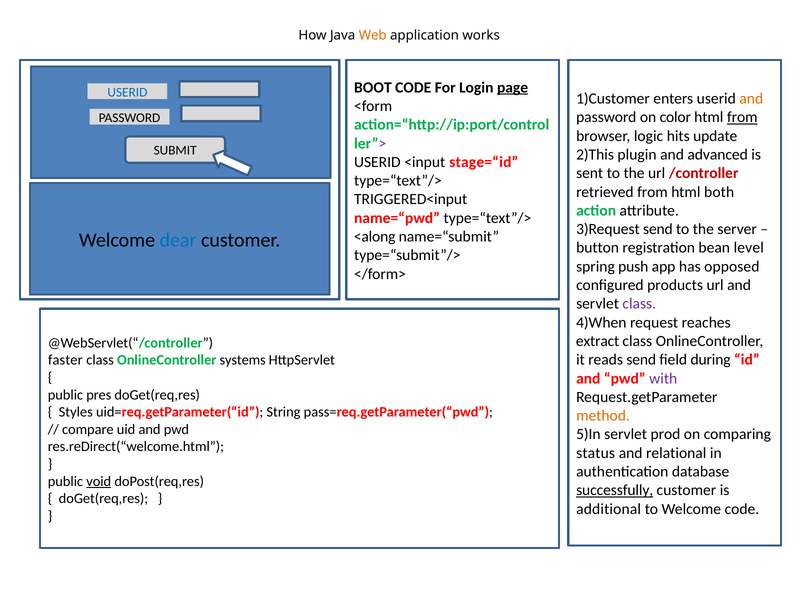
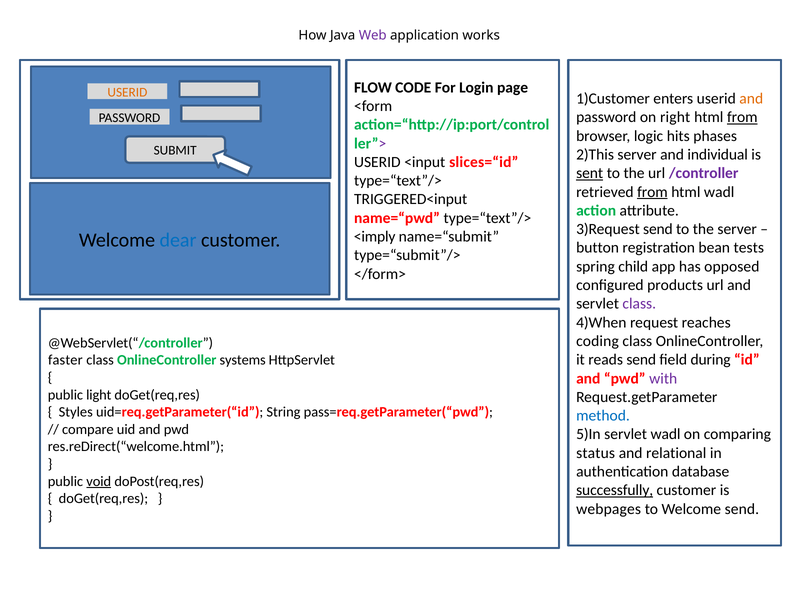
Web colour: orange -> purple
BOOT: BOOT -> FLOW
page underline: present -> none
USERID at (127, 92) colour: blue -> orange
color: color -> right
update: update -> phases
plugin at (637, 155): plugin -> server
advanced: advanced -> individual
stage=“id: stage=“id -> slices=“id
sent underline: none -> present
/controller colour: red -> purple
from at (652, 192) underline: none -> present
html both: both -> wadl
<along: <along -> <imply
level: level -> tests
push: push -> child
extract: extract -> coding
pres: pres -> light
method colour: orange -> blue
servlet prod: prod -> wadl
additional: additional -> webpages
Welcome code: code -> send
